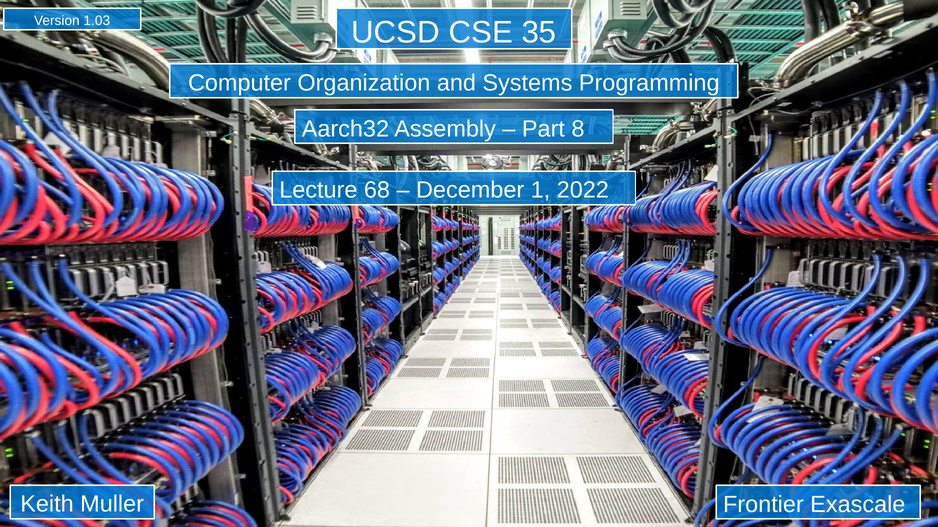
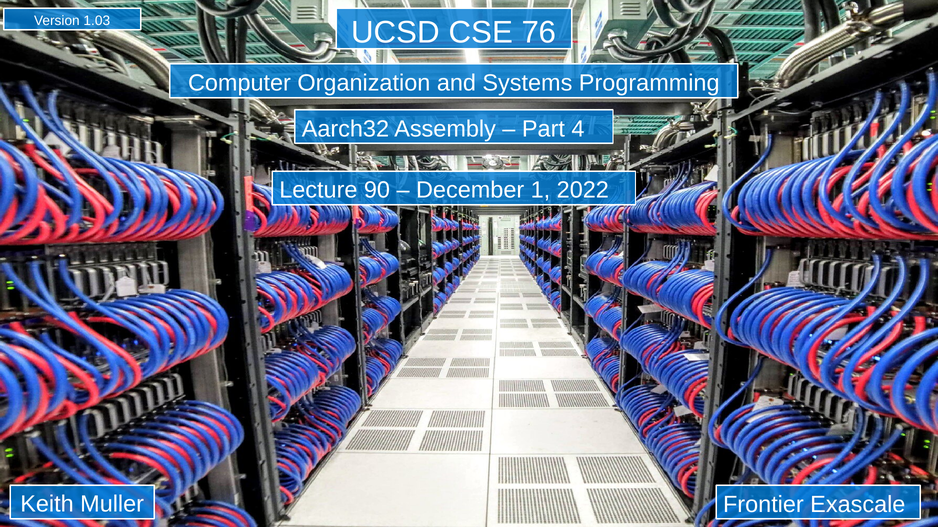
35: 35 -> 76
8: 8 -> 4
68: 68 -> 90
